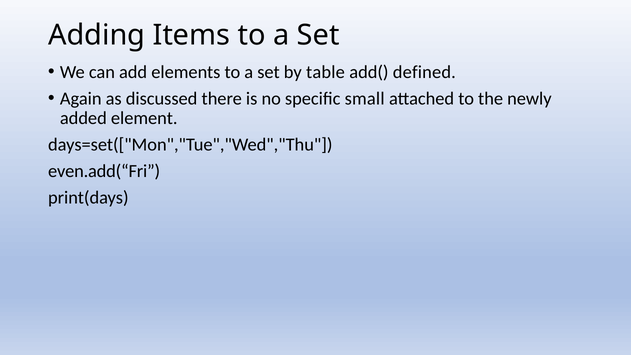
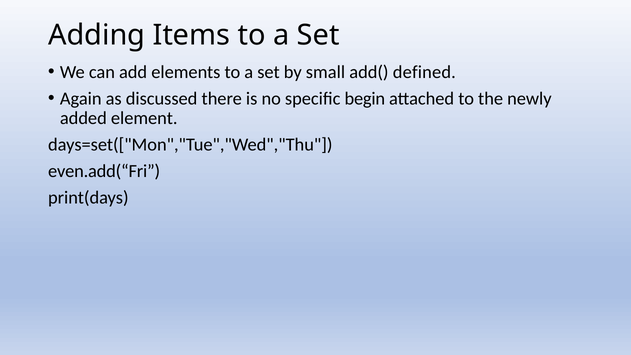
table: table -> small
small: small -> begin
